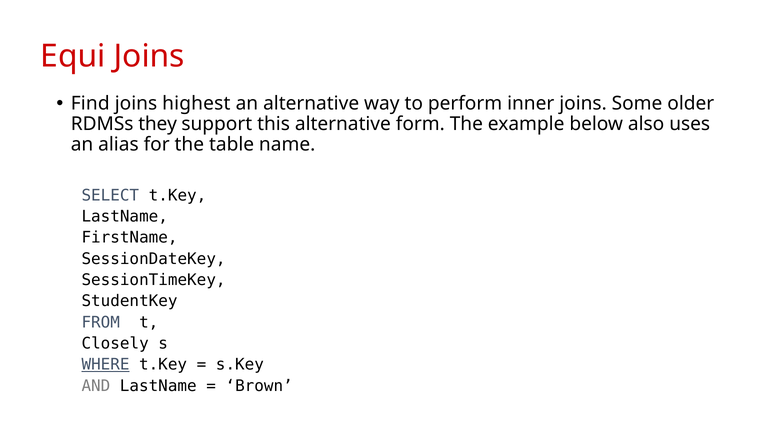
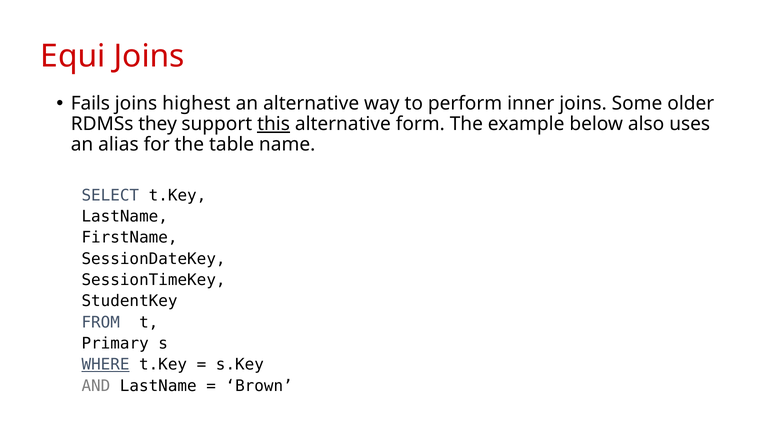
Find: Find -> Fails
this underline: none -> present
Closely: Closely -> Primary
